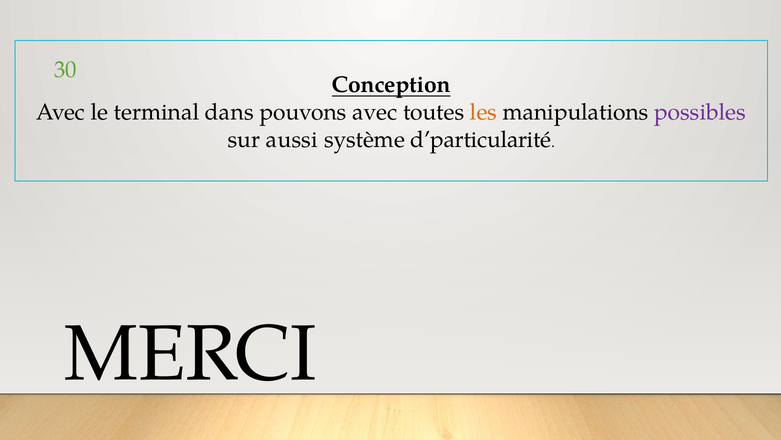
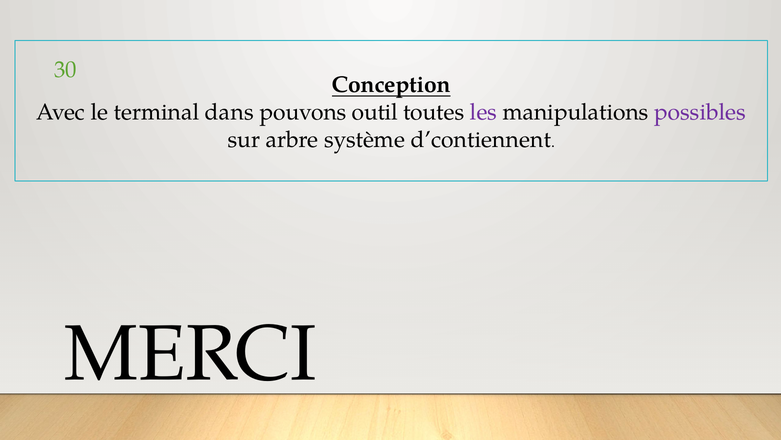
pouvons avec: avec -> outil
les colour: orange -> purple
aussi: aussi -> arbre
d’particularité: d’particularité -> d’contiennent
